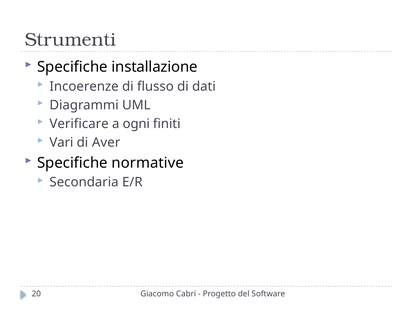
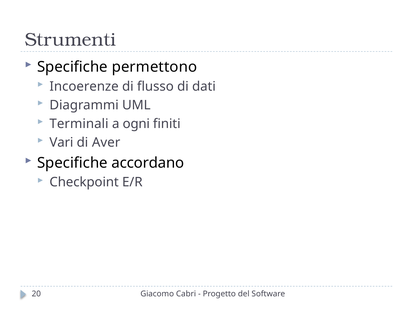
installazione: installazione -> permettono
Verificare: Verificare -> Terminali
normative: normative -> accordano
Secondaria: Secondaria -> Checkpoint
